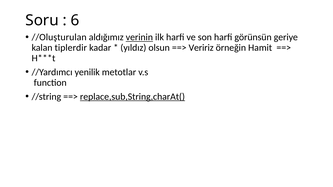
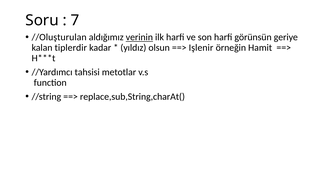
6: 6 -> 7
Veririz: Veririz -> Işlenir
yenilik: yenilik -> tahsisi
replace,sub,String,charAt( underline: present -> none
